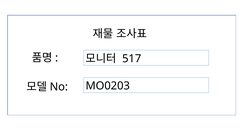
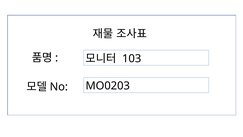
517: 517 -> 103
